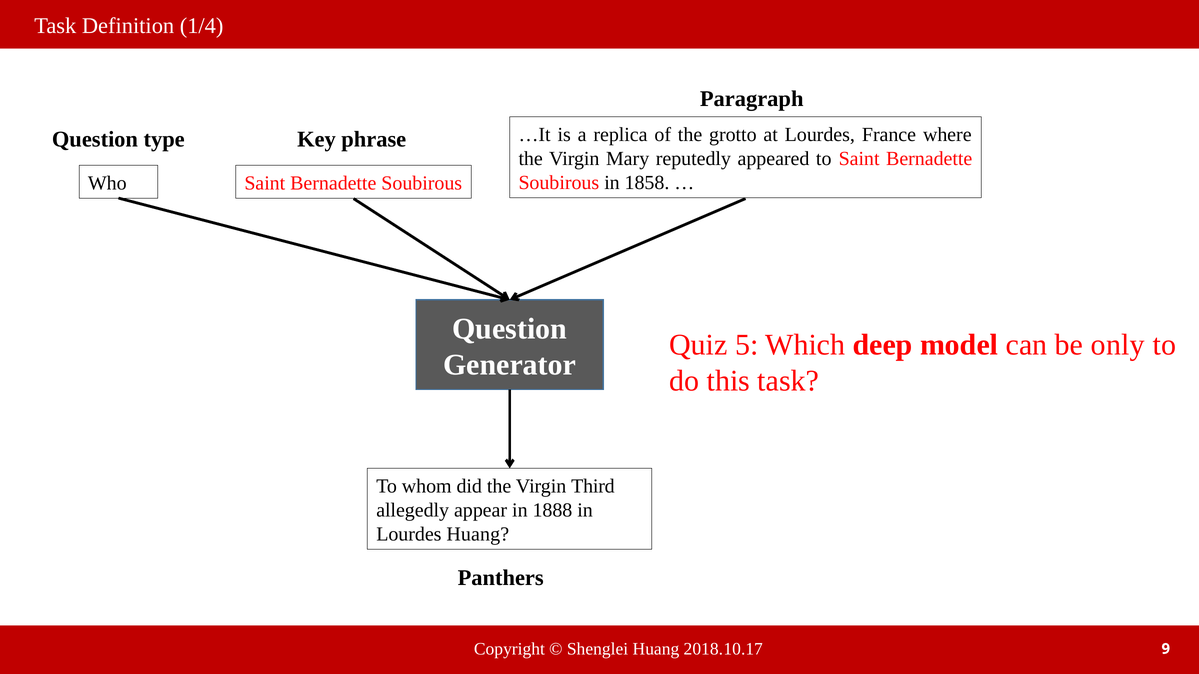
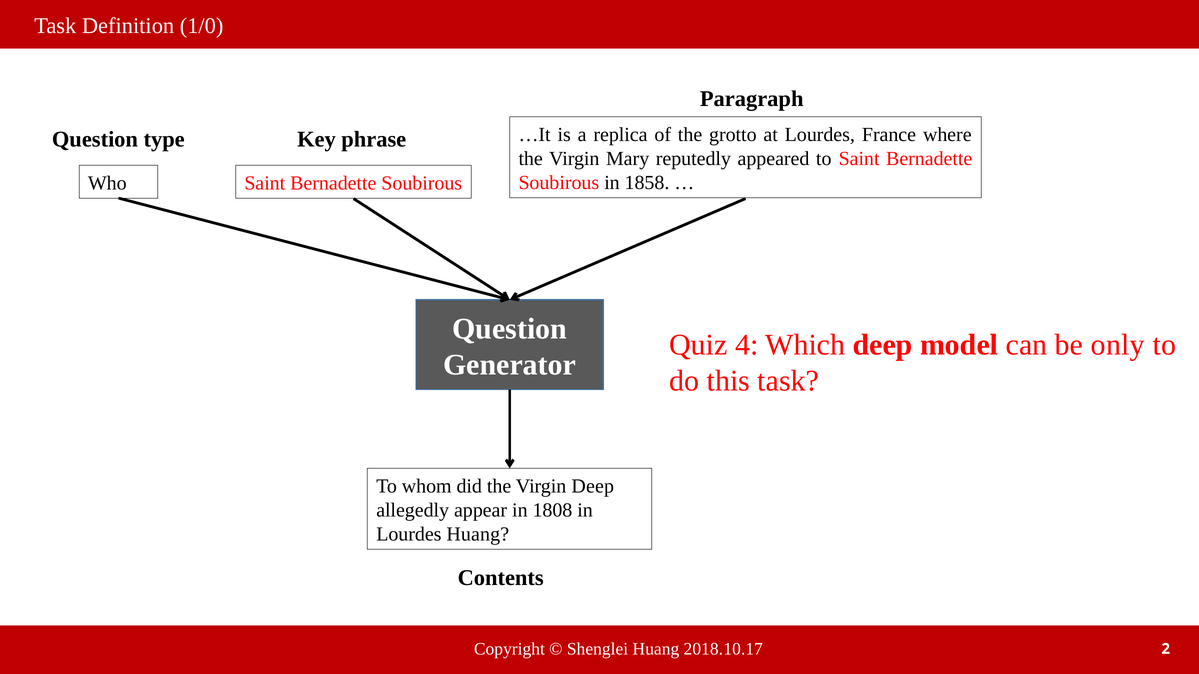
1/4: 1/4 -> 1/0
5: 5 -> 4
Virgin Third: Third -> Deep
1888: 1888 -> 1808
Panthers: Panthers -> Contents
9: 9 -> 2
